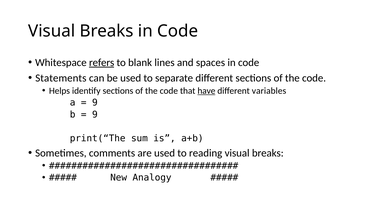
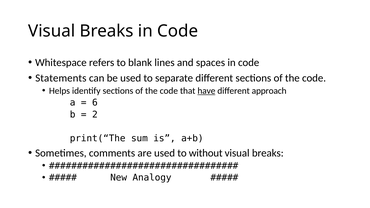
refers underline: present -> none
variables: variables -> approach
9 at (95, 103): 9 -> 6
9 at (95, 115): 9 -> 2
reading: reading -> without
